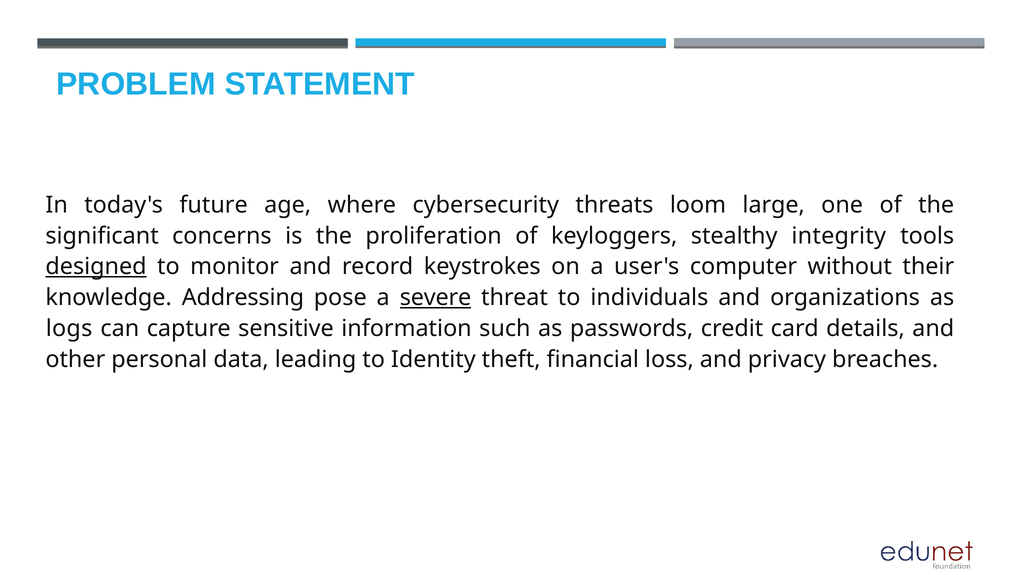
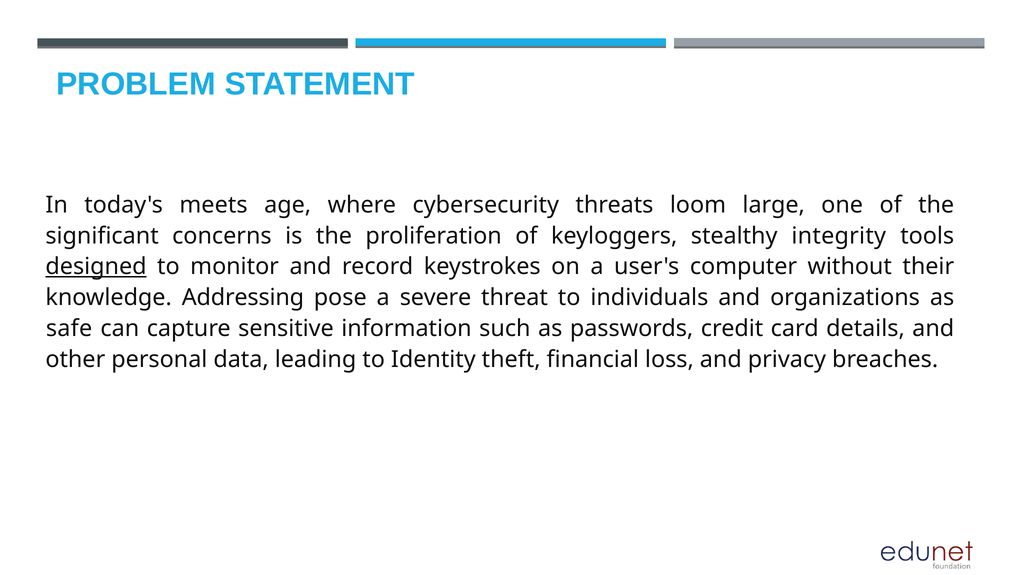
future: future -> meets
severe underline: present -> none
logs: logs -> safe
